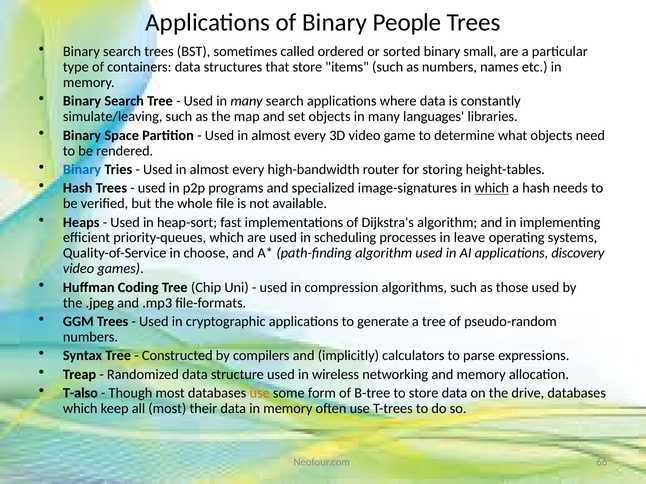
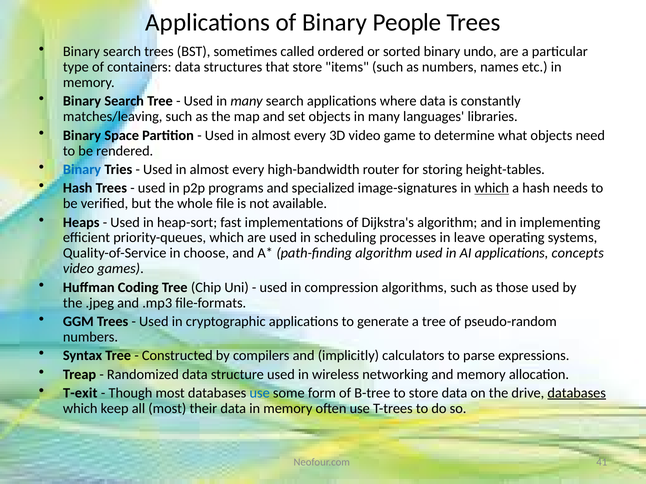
small: small -> undo
simulate/leaving: simulate/leaving -> matches/leaving
discovery: discovery -> concepts
T-also: T-also -> T-exit
use at (260, 393) colour: orange -> blue
databases at (577, 393) underline: none -> present
66: 66 -> 41
